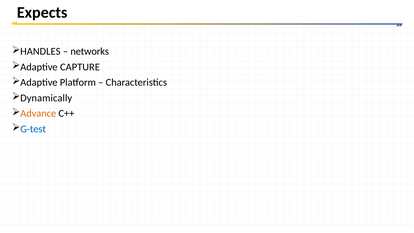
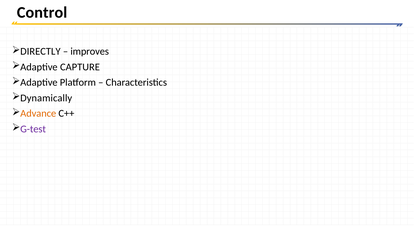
Expects: Expects -> Control
HANDLES: HANDLES -> DIRECTLY
networks: networks -> improves
G-test colour: blue -> purple
